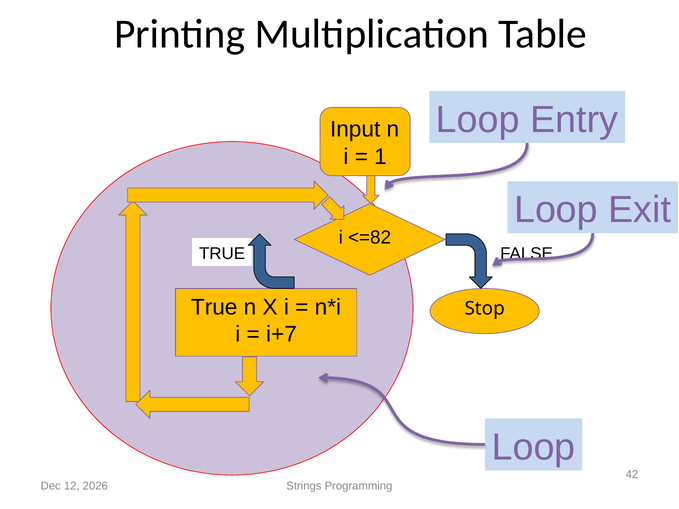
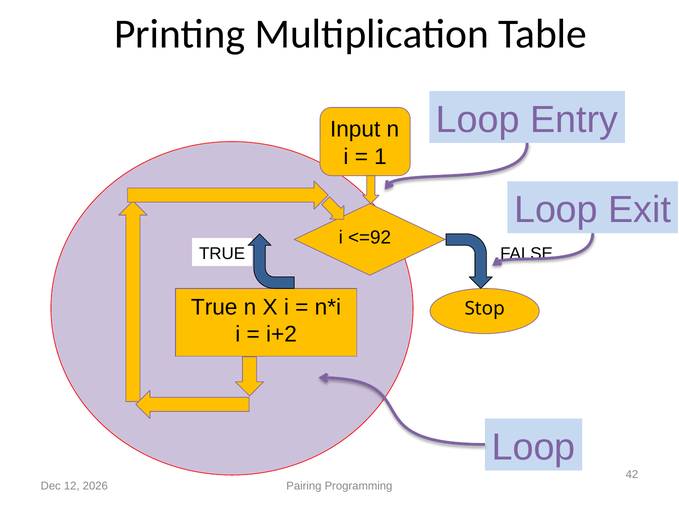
<=82: <=82 -> <=92
i+7: i+7 -> i+2
Strings: Strings -> Pairing
